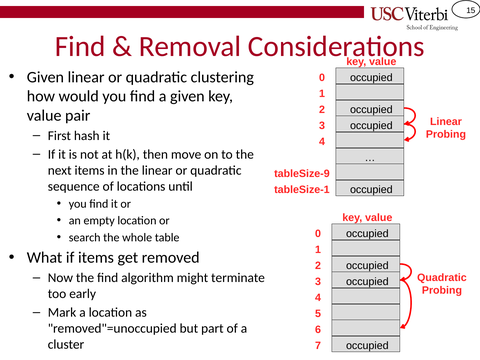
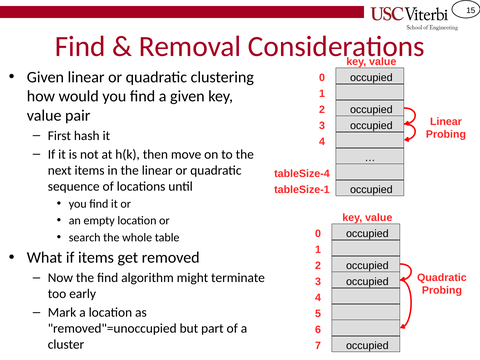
tableSize-9: tableSize-9 -> tableSize-4
